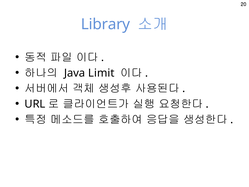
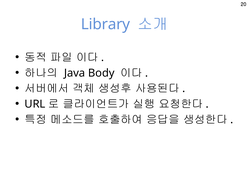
Limit: Limit -> Body
